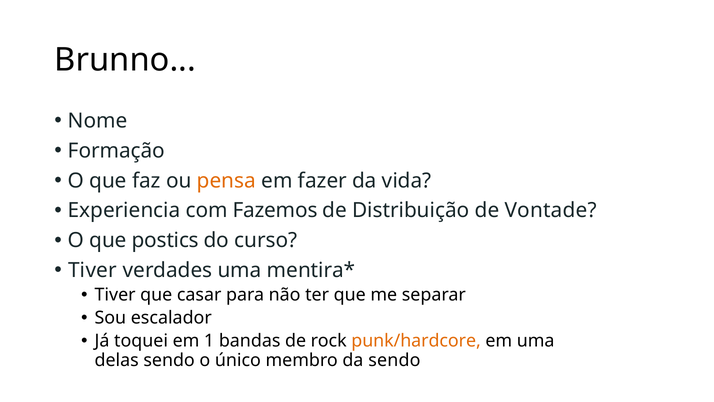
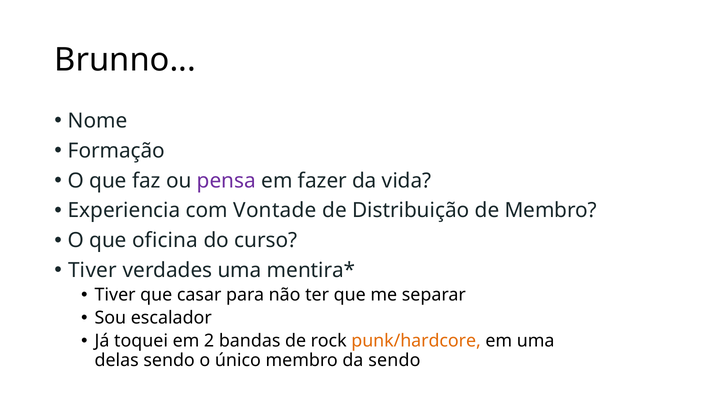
pensa colour: orange -> purple
Fazemos: Fazemos -> Vontade
de Vontade: Vontade -> Membro
postics: postics -> oficina
1: 1 -> 2
